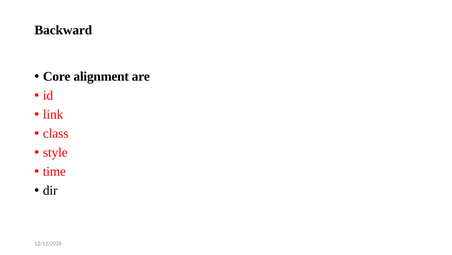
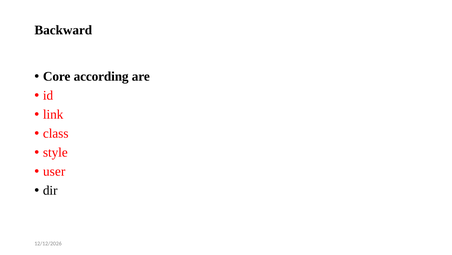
alignment: alignment -> according
time: time -> user
